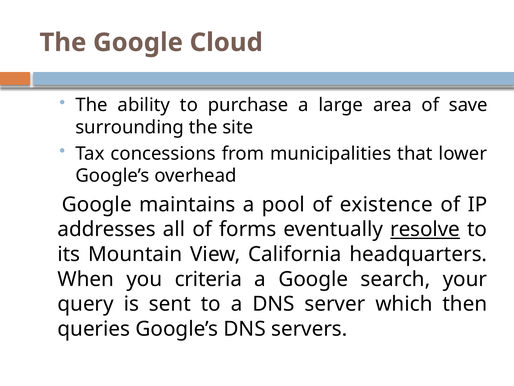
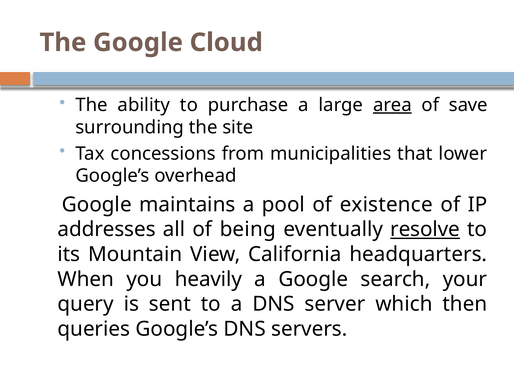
area underline: none -> present
forms: forms -> being
criteria: criteria -> heavily
